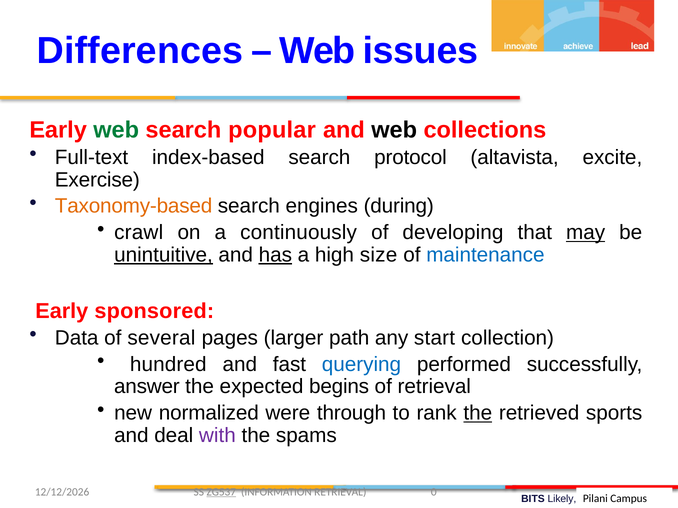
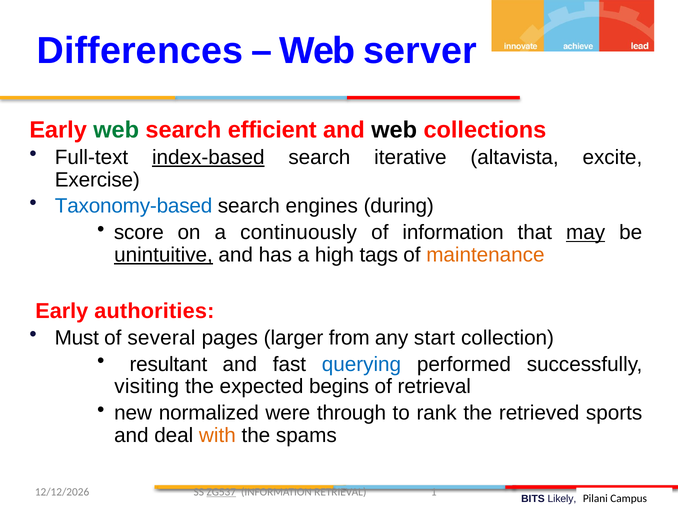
issues: issues -> server
popular: popular -> efficient
index-based underline: none -> present
protocol: protocol -> iterative
Taxonomy-based colour: orange -> blue
crawl: crawl -> score
of developing: developing -> information
has underline: present -> none
size: size -> tags
maintenance colour: blue -> orange
sponsored: sponsored -> authorities
Data: Data -> Must
path: path -> from
hundred: hundred -> resultant
answer: answer -> visiting
the at (478, 413) underline: present -> none
with colour: purple -> orange
0: 0 -> 1
